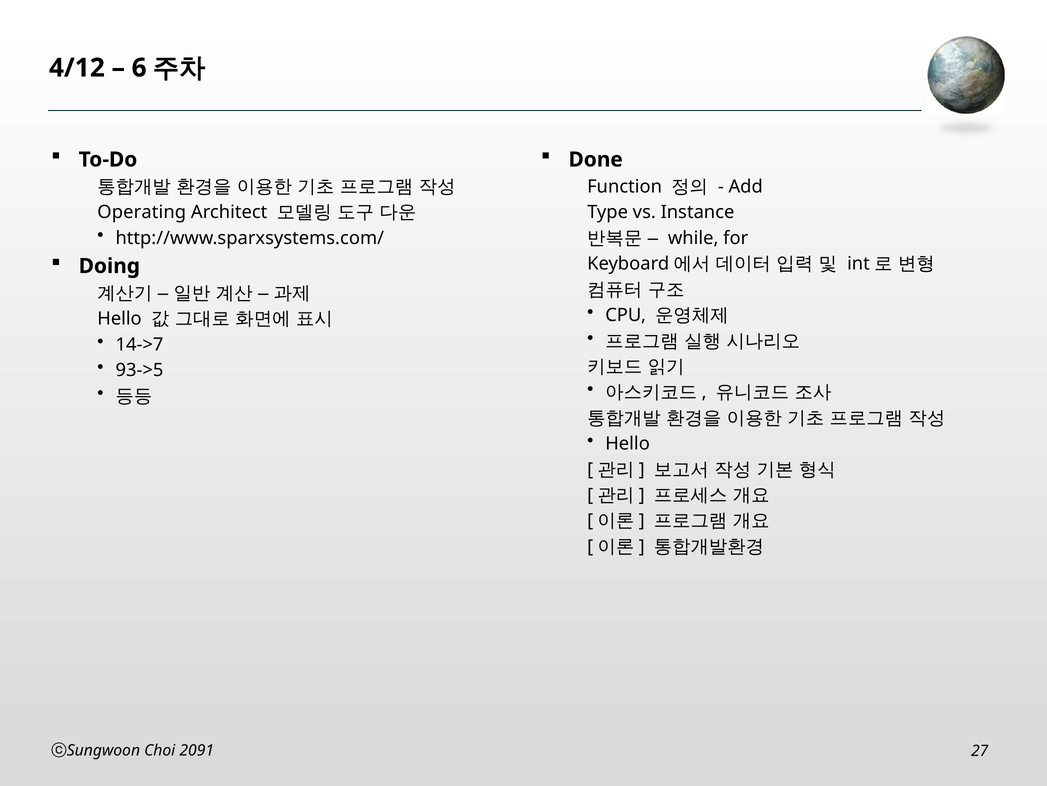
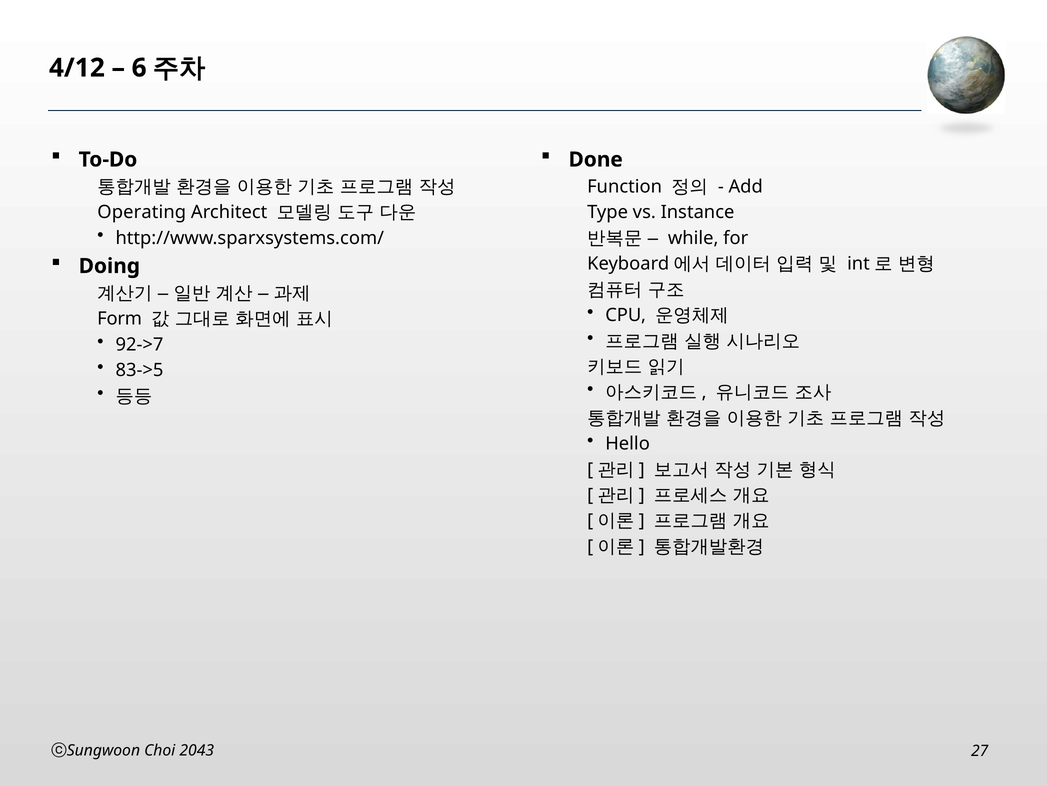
Hello at (120, 319): Hello -> Form
14->7: 14->7 -> 92->7
93->5: 93->5 -> 83->5
2091: 2091 -> 2043
